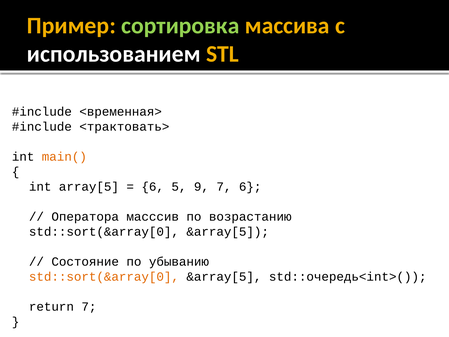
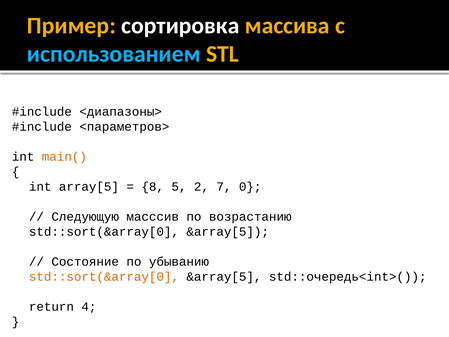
сортировка colour: light green -> white
использованием colour: white -> light blue
<временная>: <временная> -> <диапазоны>
<трактовать>: <трактовать> -> <параметров>
6 at (153, 187): 6 -> 8
9: 9 -> 2
7 6: 6 -> 0
Оператора: Оператора -> Следующую
return 7: 7 -> 4
